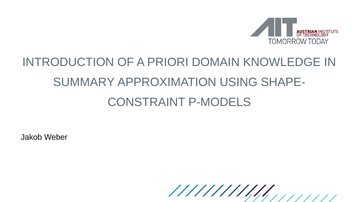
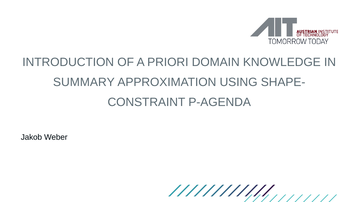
P-MODELS: P-MODELS -> P-AGENDA
